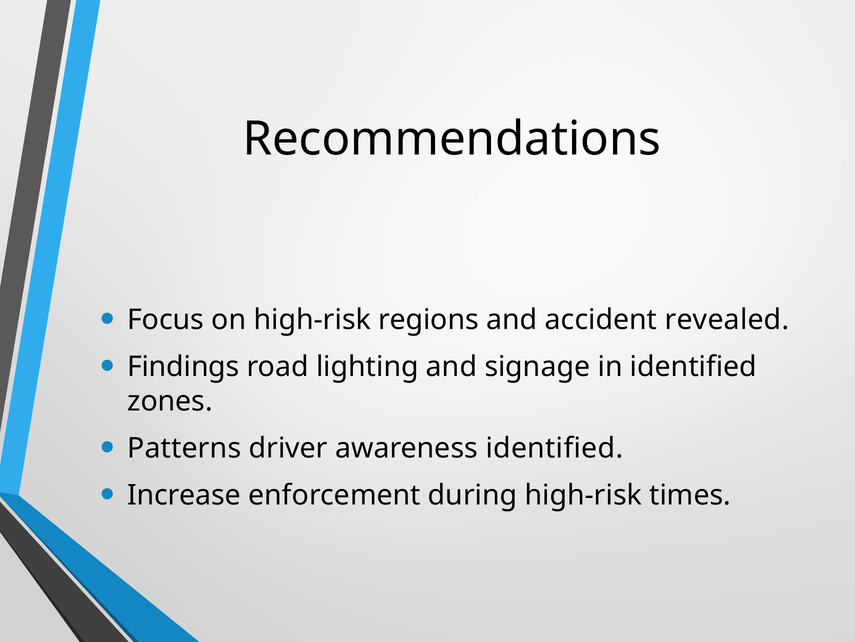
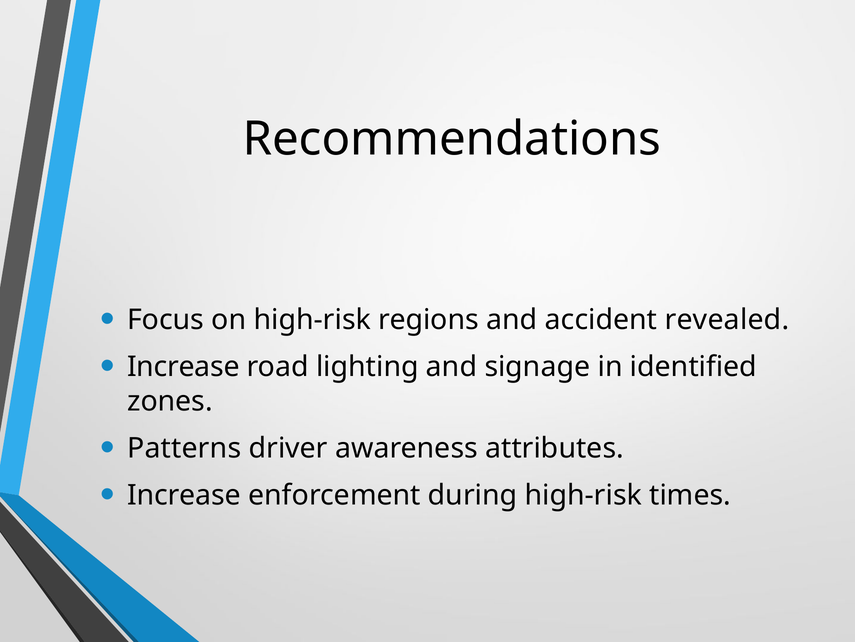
Findings at (183, 367): Findings -> Increase
awareness identified: identified -> attributes
